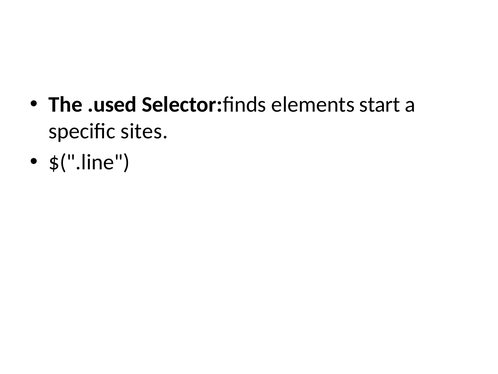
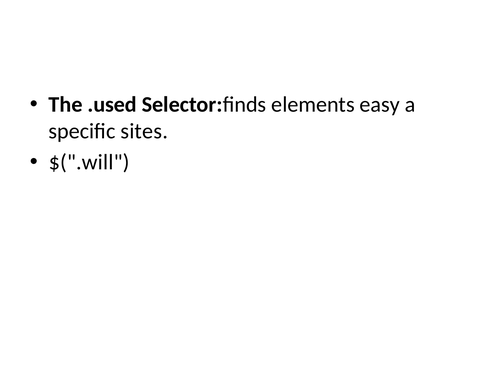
start: start -> easy
$(".line: $(".line -> $(".will
